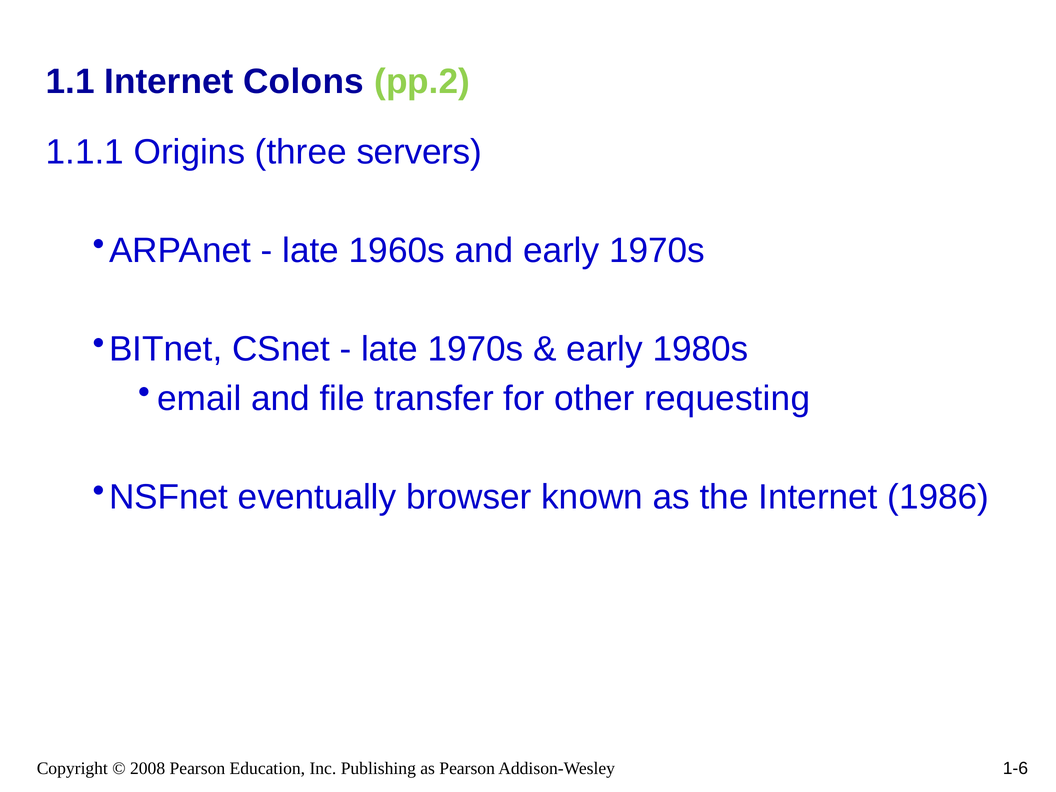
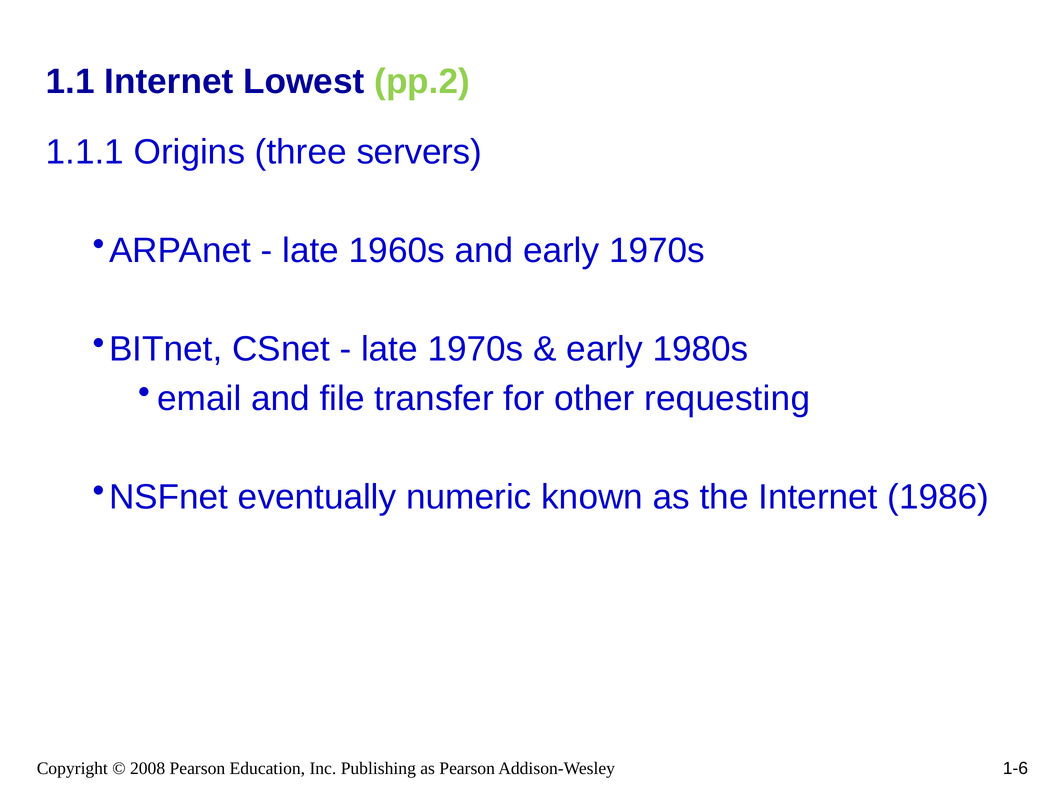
Colons: Colons -> Lowest
browser: browser -> numeric
